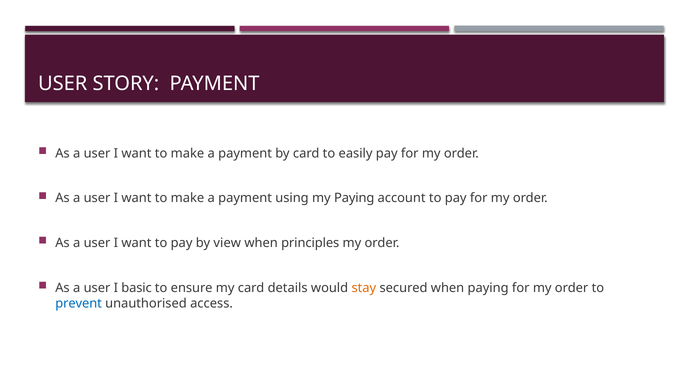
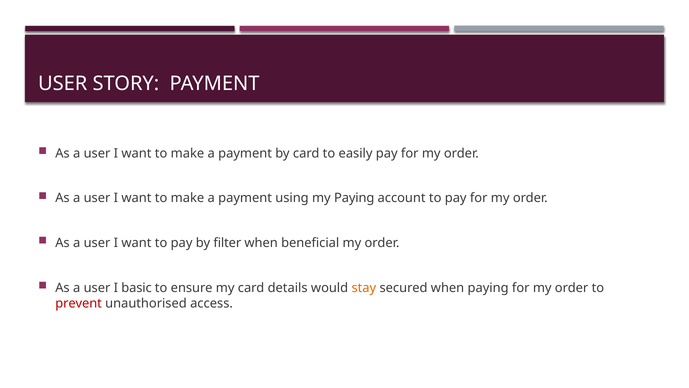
view: view -> filter
principles: principles -> beneficial
prevent colour: blue -> red
